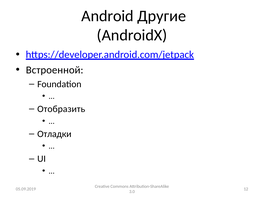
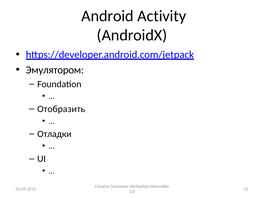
Другие: Другие -> Activity
Встроенной: Встроенной -> Эмулятором
